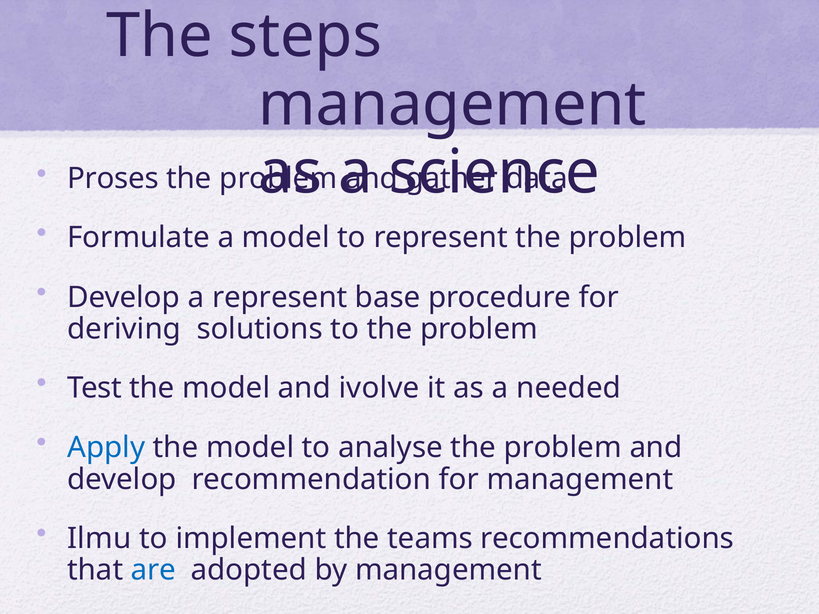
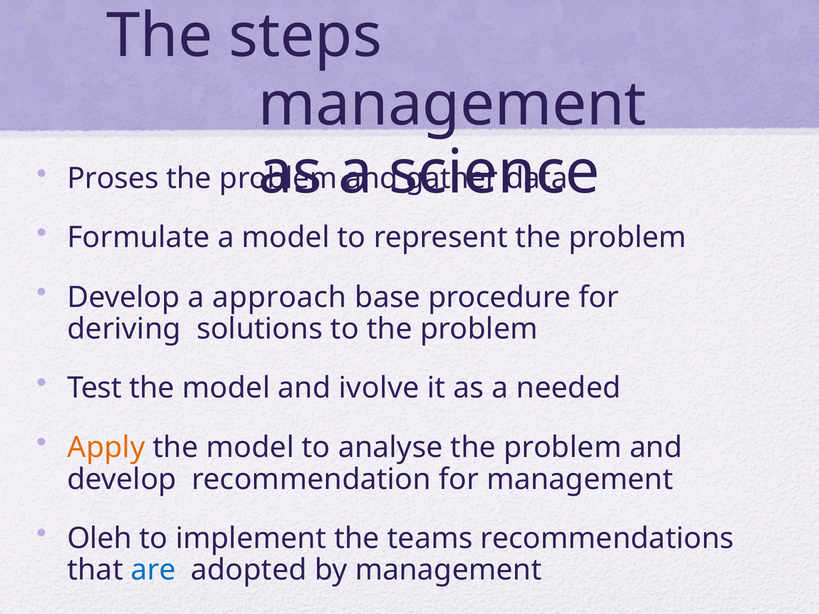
a represent: represent -> approach
Apply colour: blue -> orange
Ilmu: Ilmu -> Oleh
